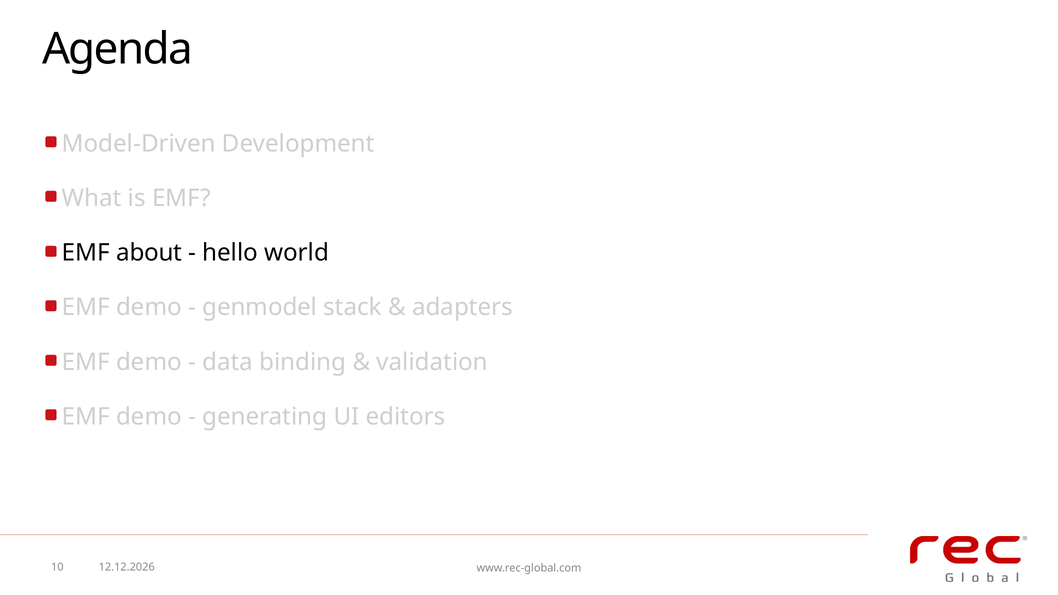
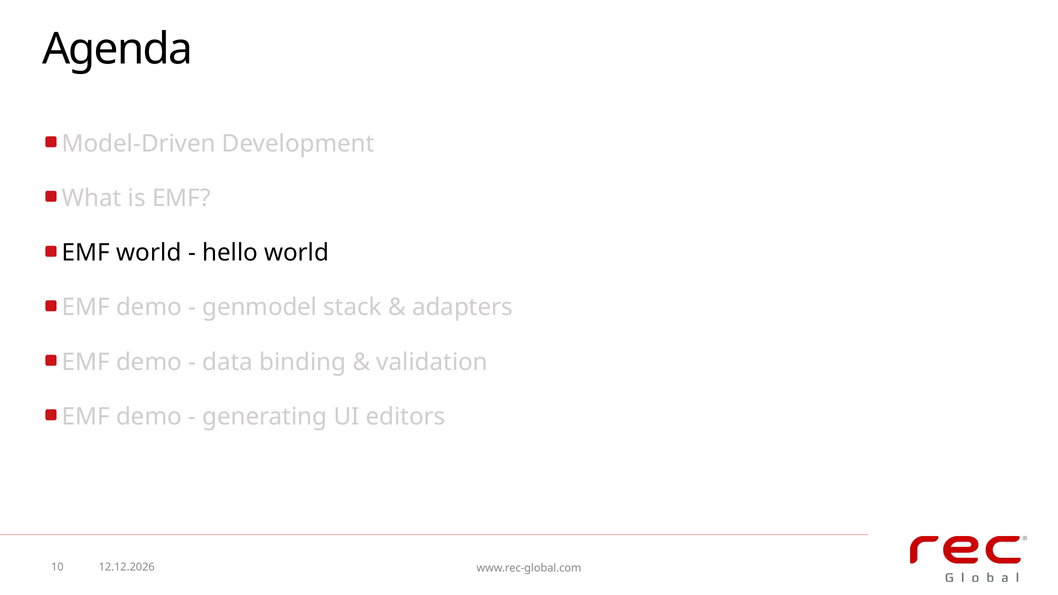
EMF about: about -> world
